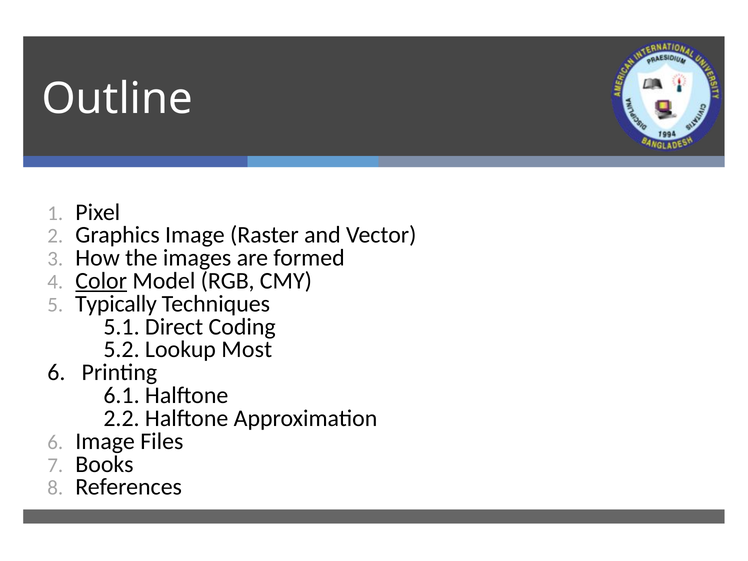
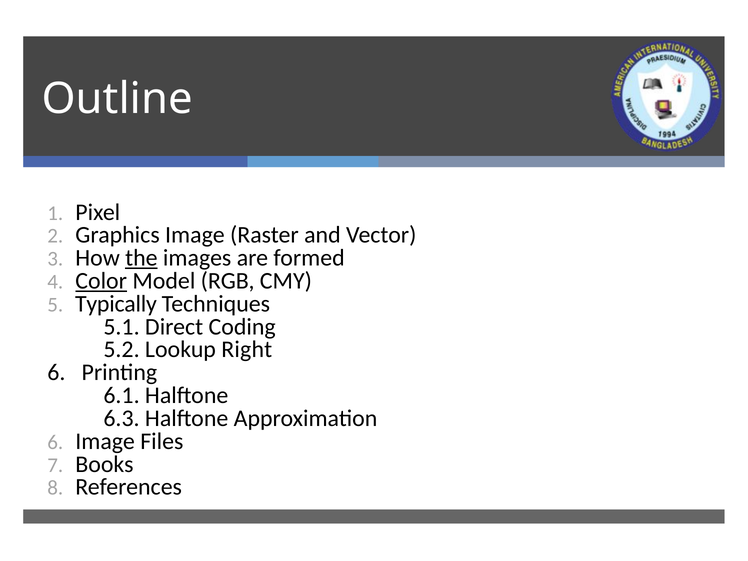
the underline: none -> present
Most: Most -> Right
2.2: 2.2 -> 6.3
